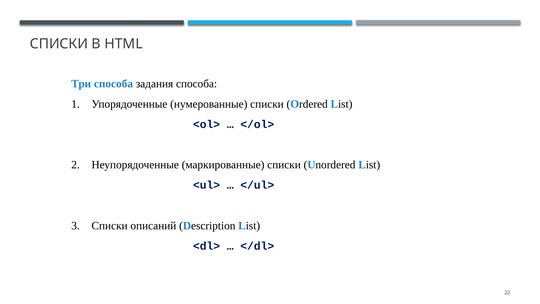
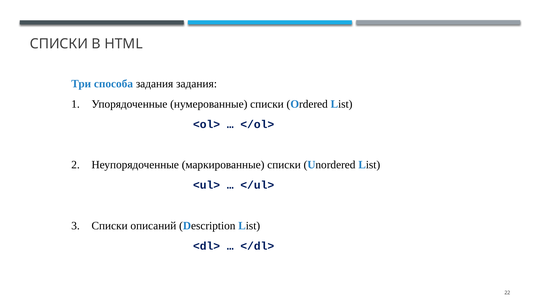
задания способа: способа -> задания
